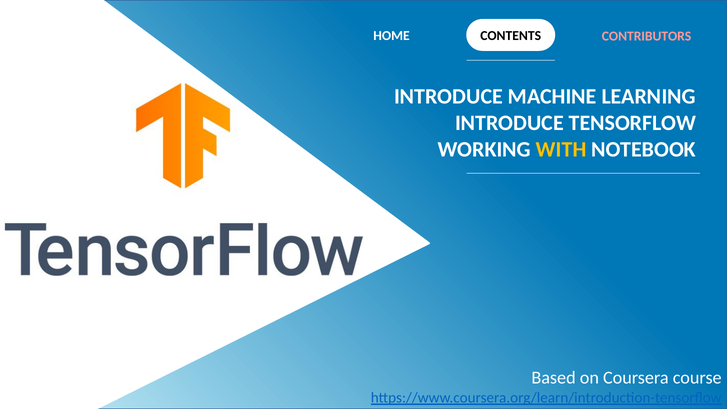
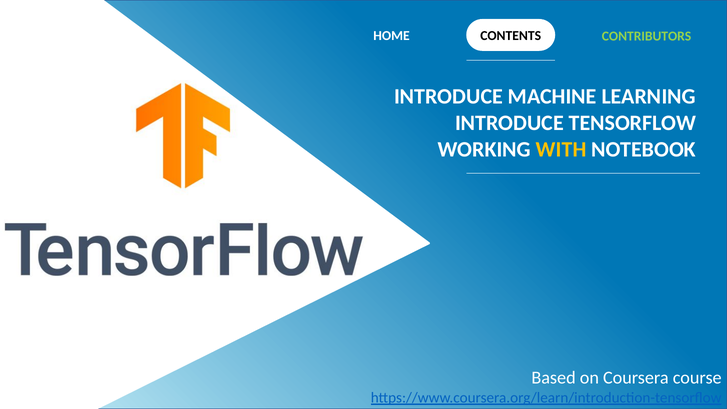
CONTRIBUTORS colour: pink -> light green
